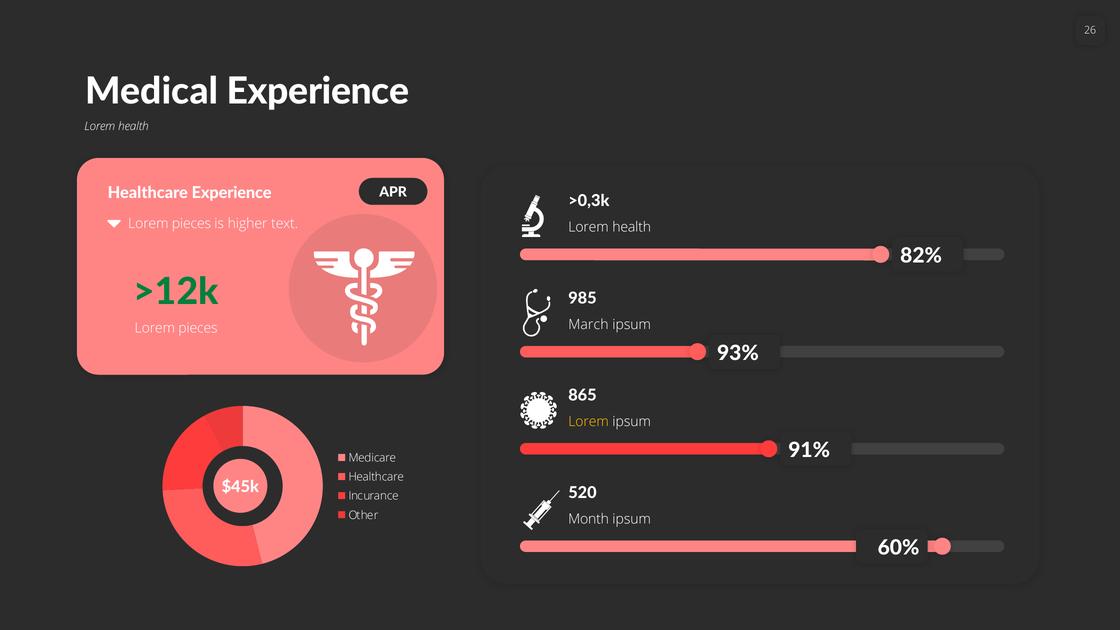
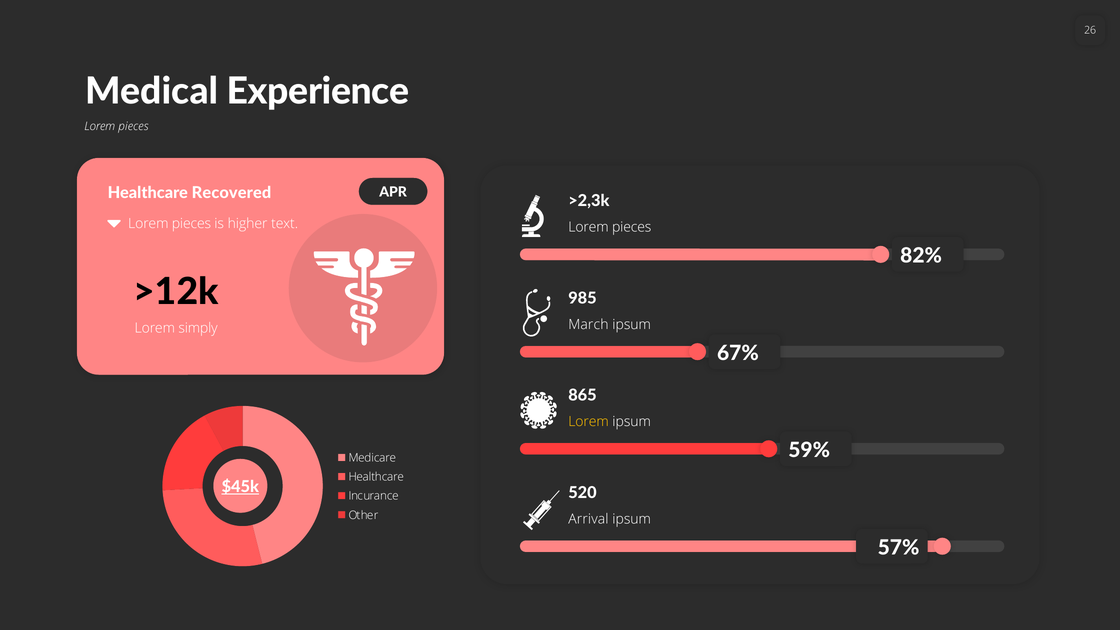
health at (133, 126): health -> pieces
Healthcare Experience: Experience -> Recovered
>0,3k: >0,3k -> >2,3k
health at (632, 227): health -> pieces
>12k colour: green -> black
pieces at (198, 328): pieces -> simply
93%: 93% -> 67%
91%: 91% -> 59%
$45k underline: none -> present
Month: Month -> Arrival
60%: 60% -> 57%
